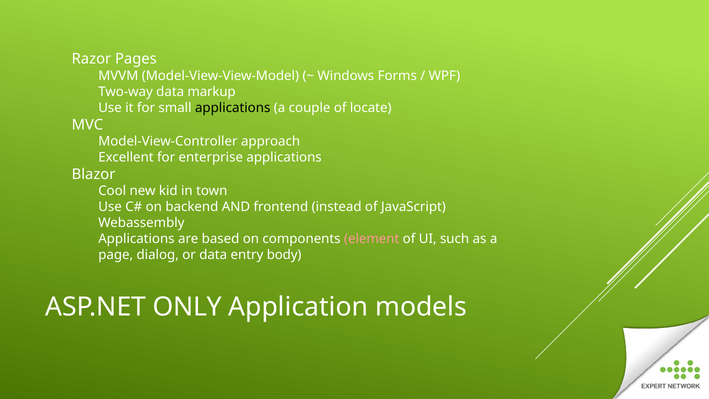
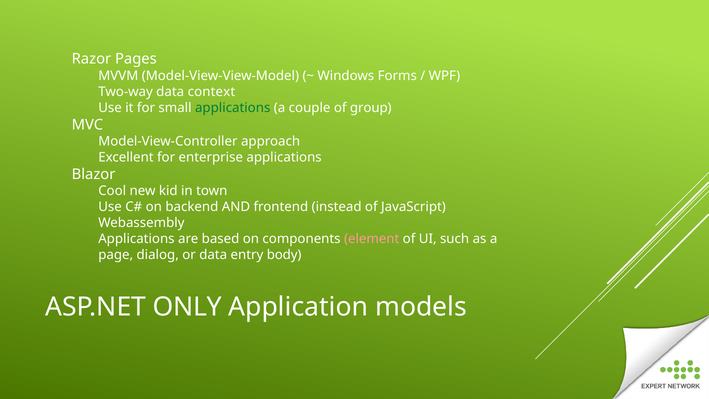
markup: markup -> context
applications at (233, 108) colour: black -> green
locate: locate -> group
